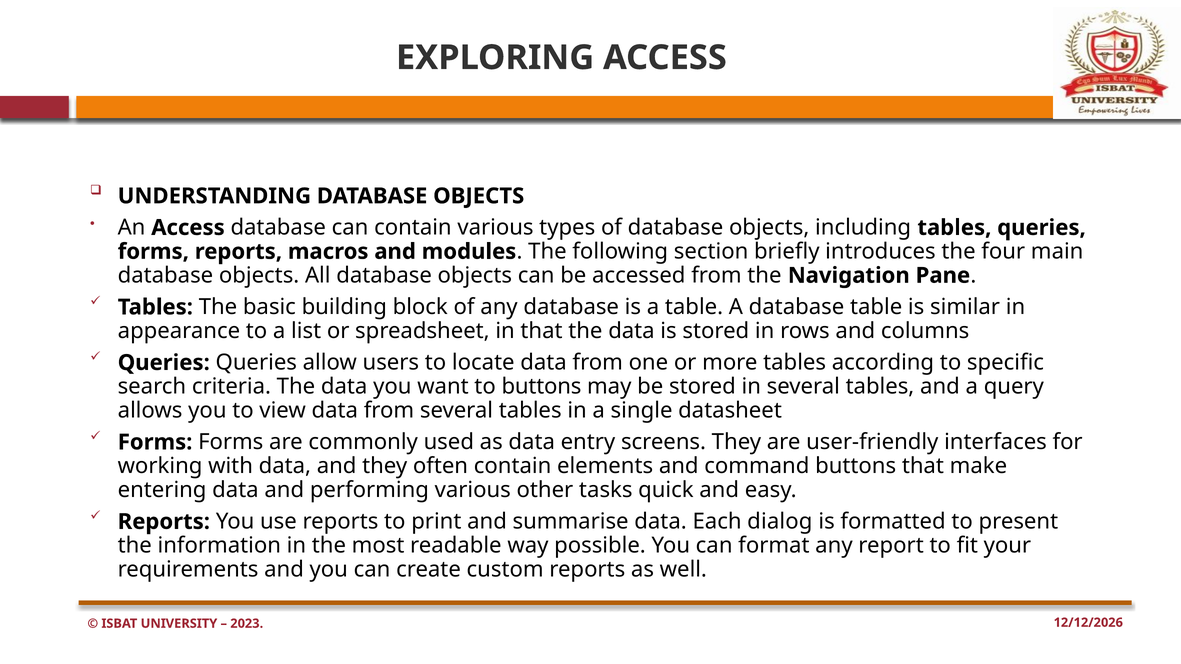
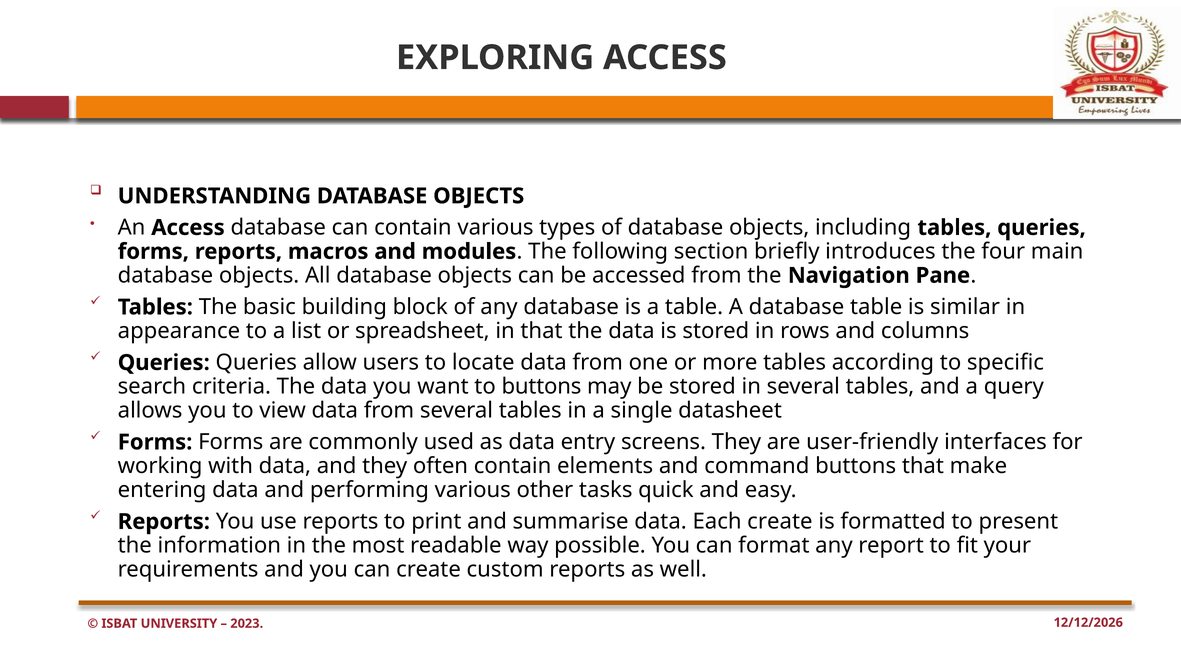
Each dialog: dialog -> create
